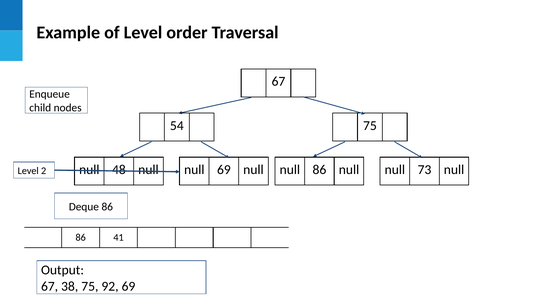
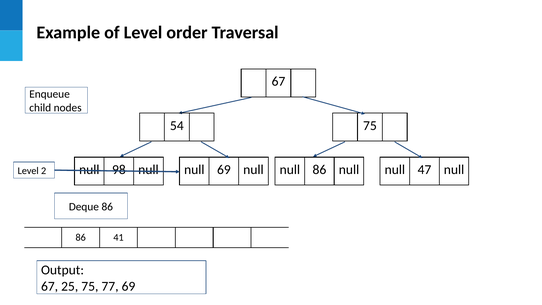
48: 48 -> 98
73: 73 -> 47
38: 38 -> 25
92: 92 -> 77
